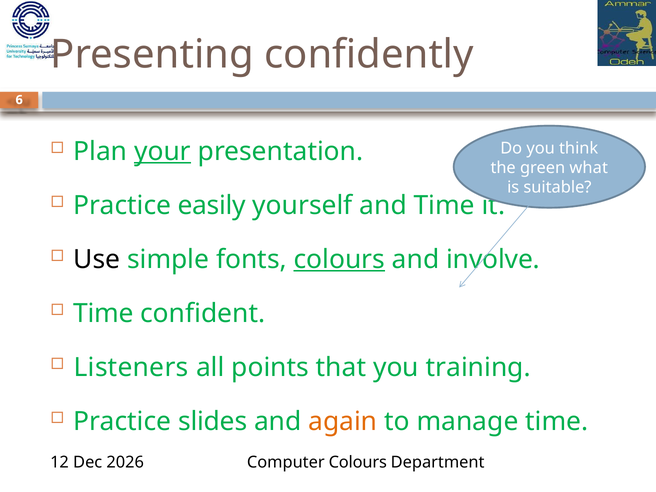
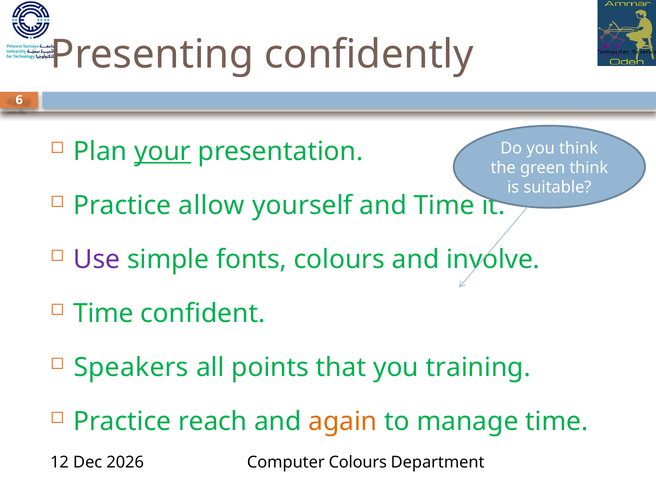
green what: what -> think
easily: easily -> allow
Use colour: black -> purple
colours at (339, 259) underline: present -> none
Listeners: Listeners -> Speakers
slides: slides -> reach
